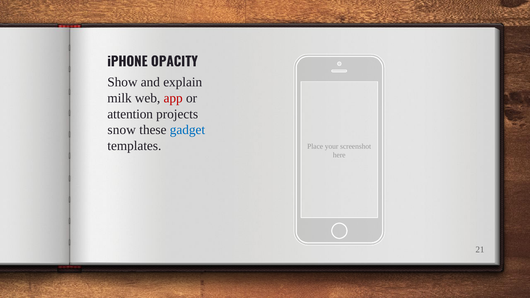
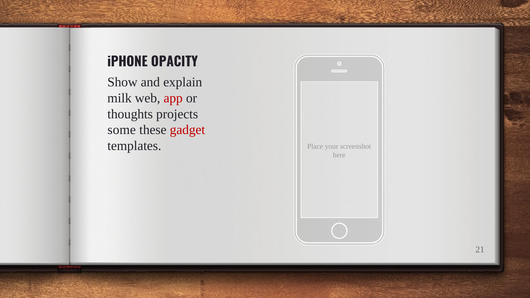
attention: attention -> thoughts
snow: snow -> some
gadget colour: blue -> red
